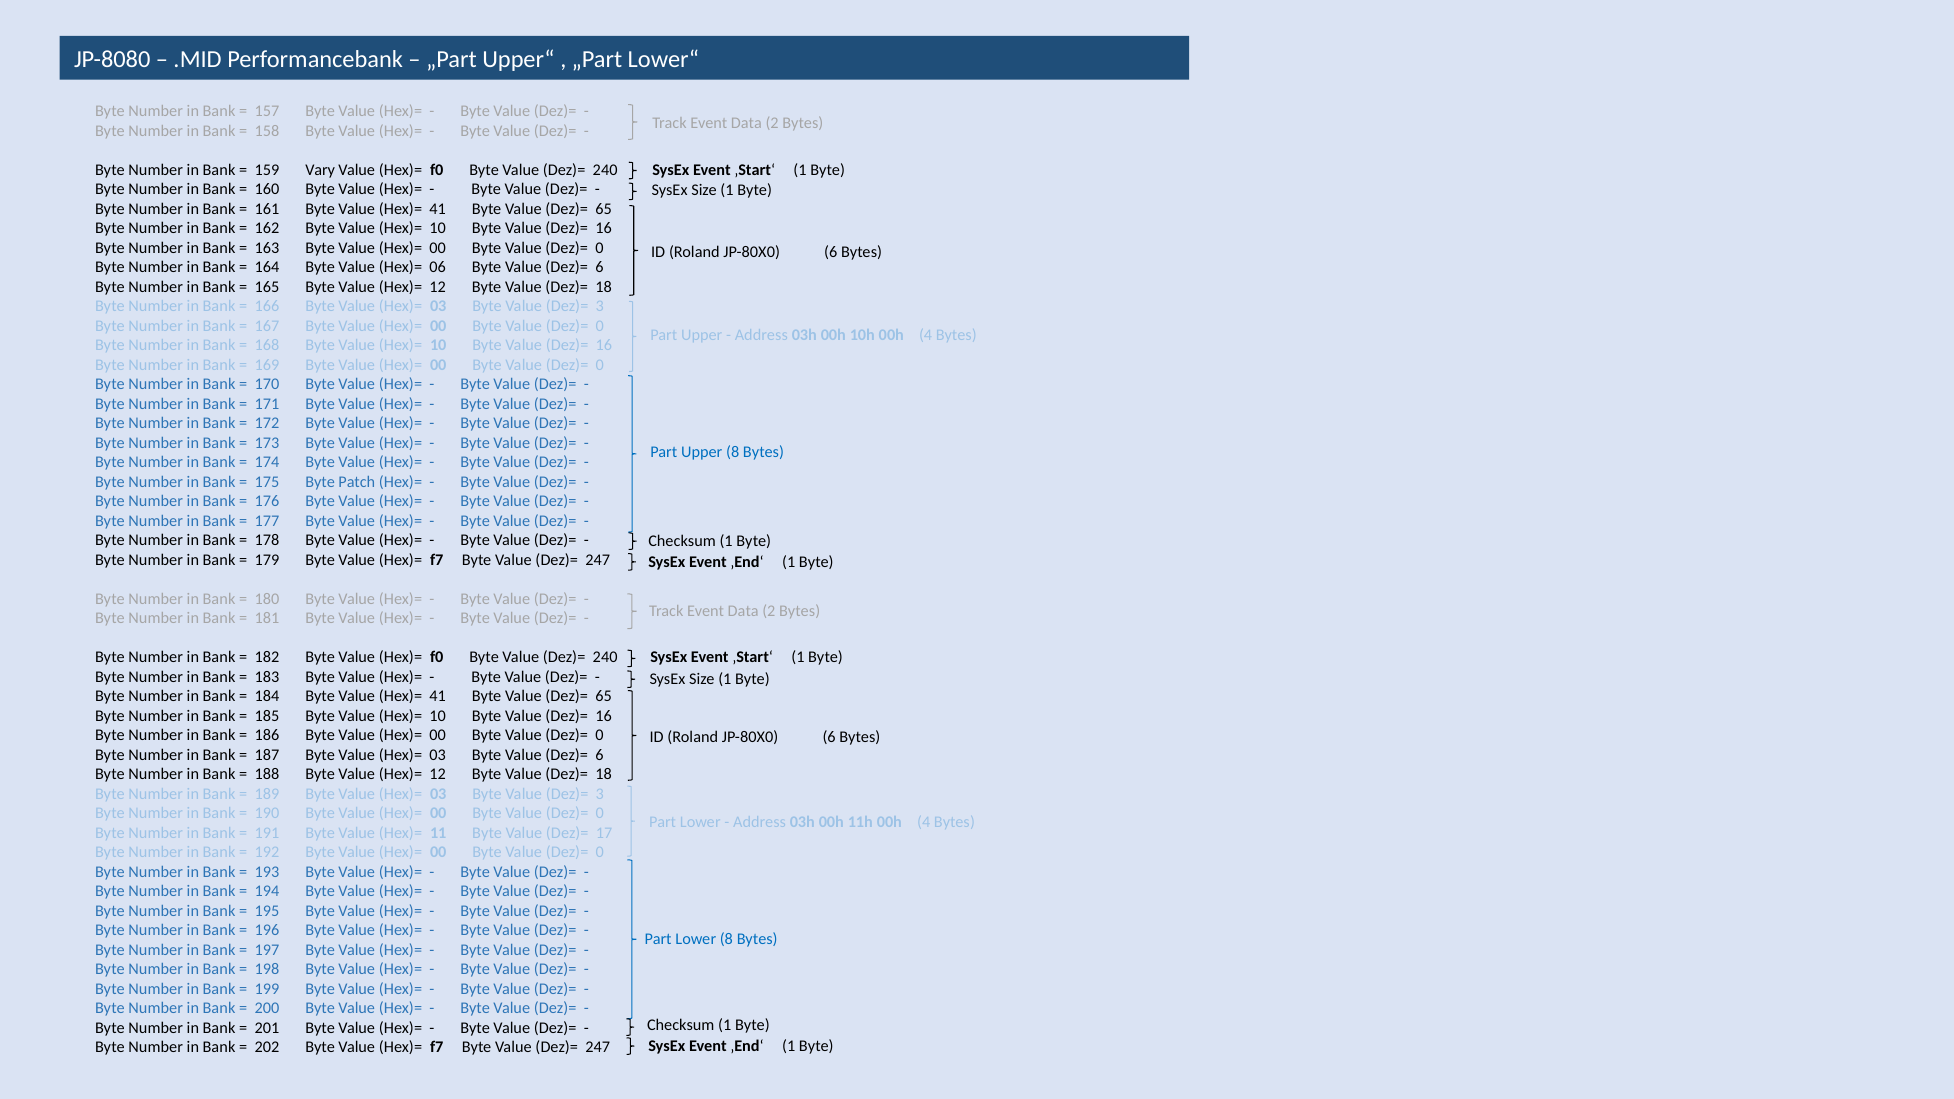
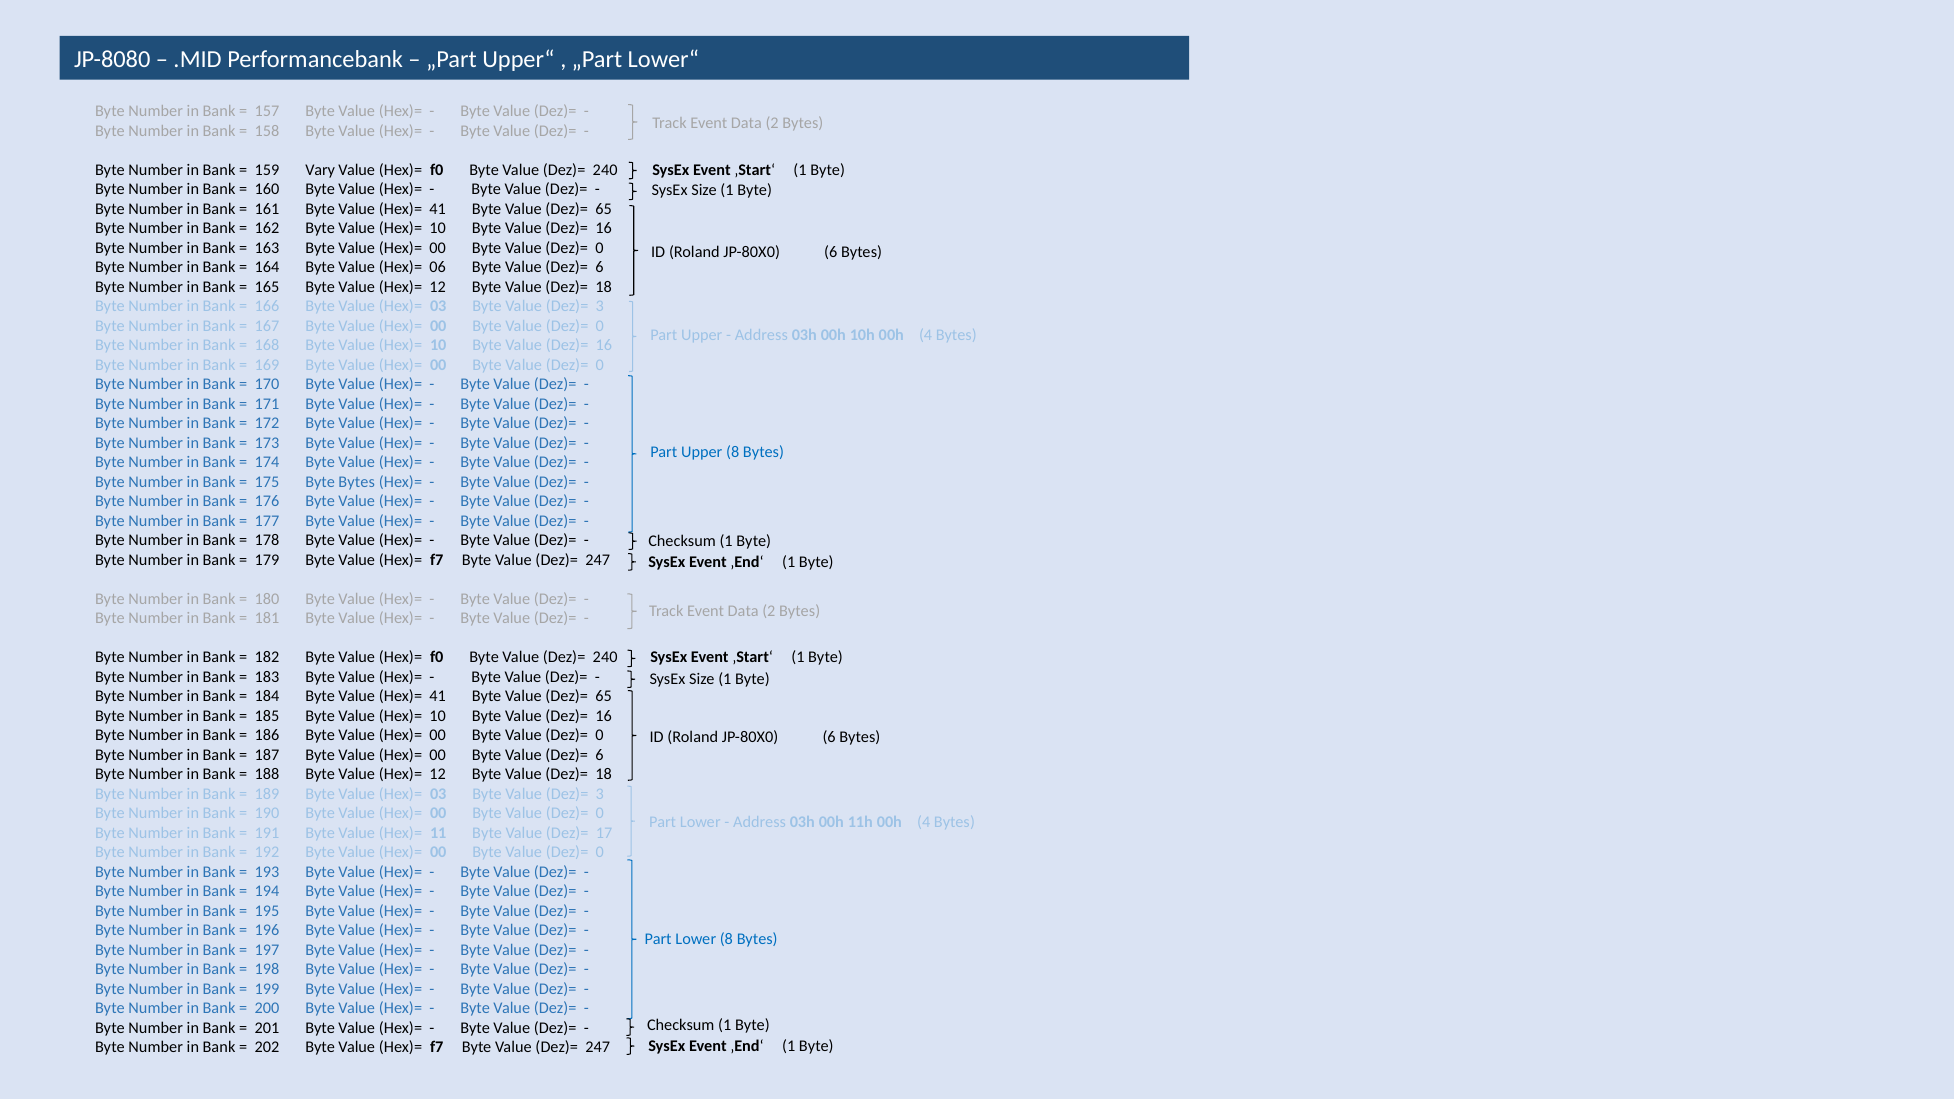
Byte Patch: Patch -> Bytes
03 at (438, 755): 03 -> 00
